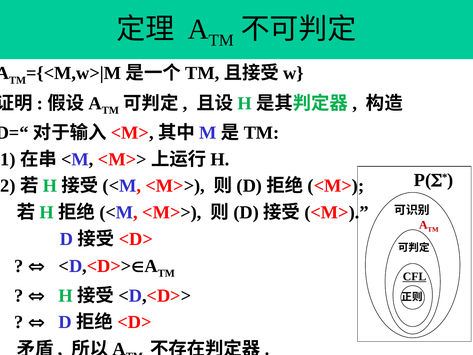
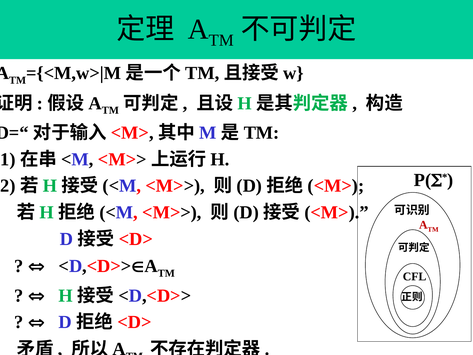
CFL underline: present -> none
